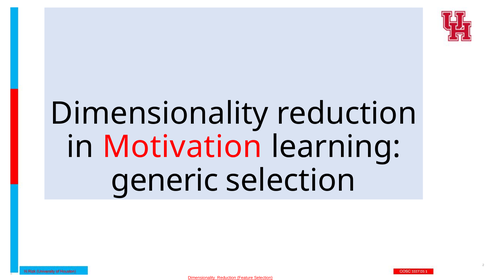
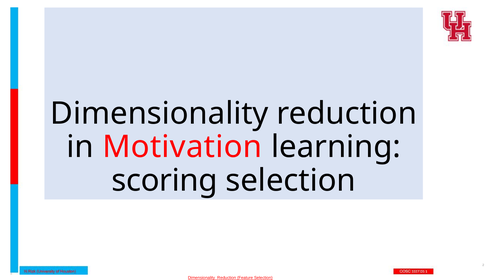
generic: generic -> scoring
